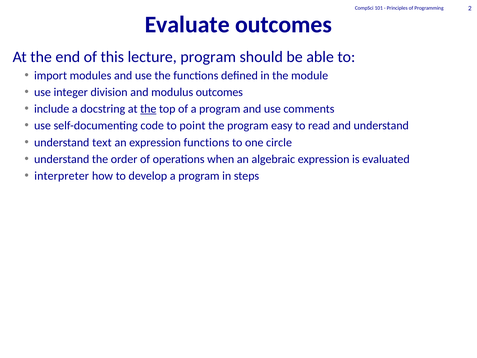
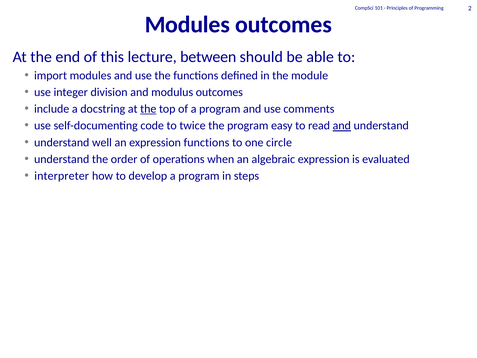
Evaluate at (187, 25): Evaluate -> Modules
lecture program: program -> between
point: point -> twice
and at (342, 126) underline: none -> present
text: text -> well
